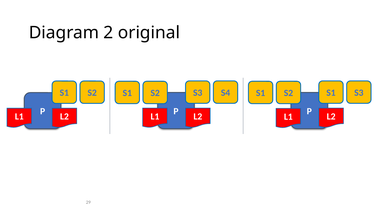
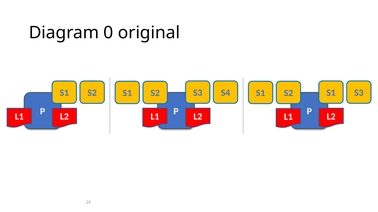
2: 2 -> 0
